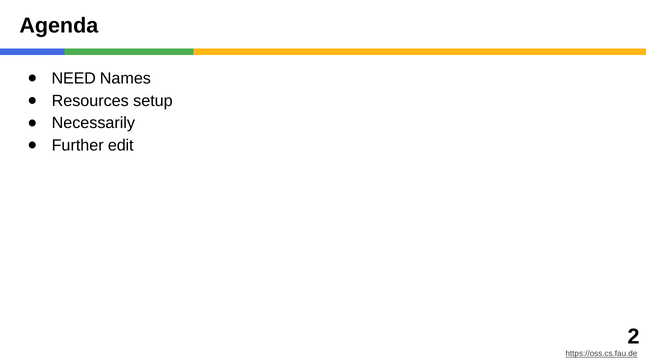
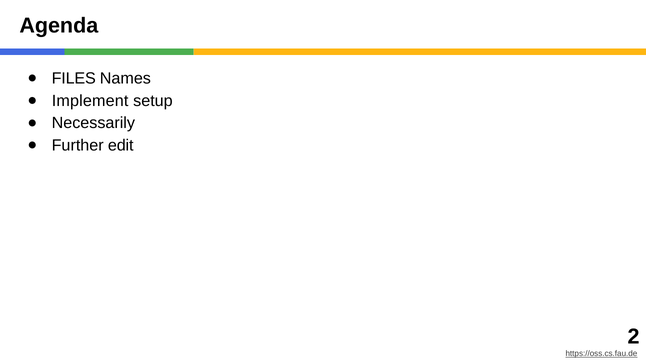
NEED: NEED -> FILES
Resources: Resources -> Implement
